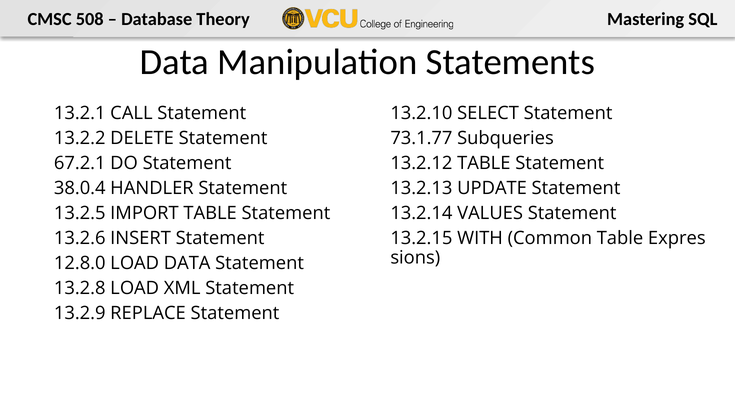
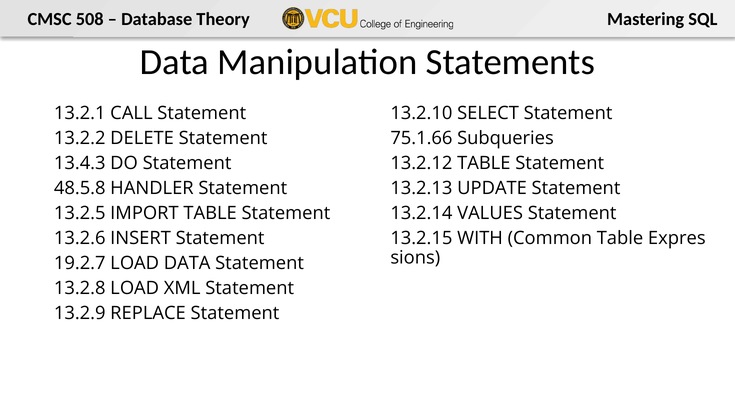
73.1.77: 73.1.77 -> 75.1.66
67.2.1: 67.2.1 -> 13.4.3
38.0.4: 38.0.4 -> 48.5.8
12.8.0: 12.8.0 -> 19.2.7
